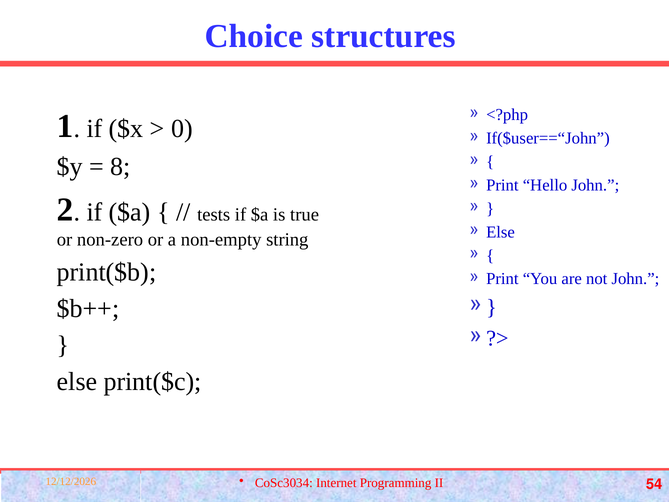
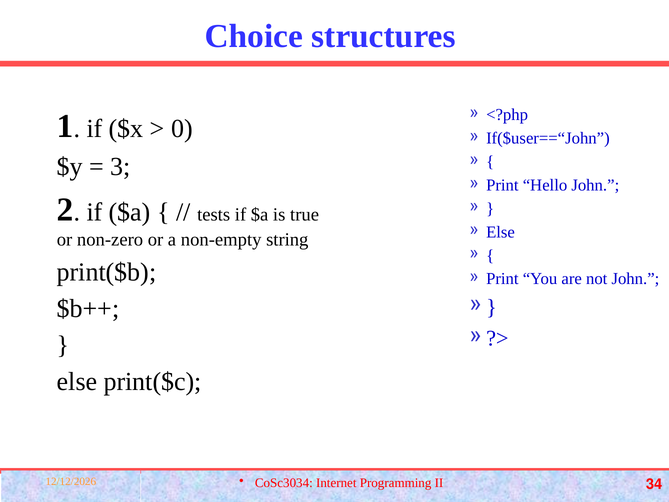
8: 8 -> 3
54: 54 -> 34
